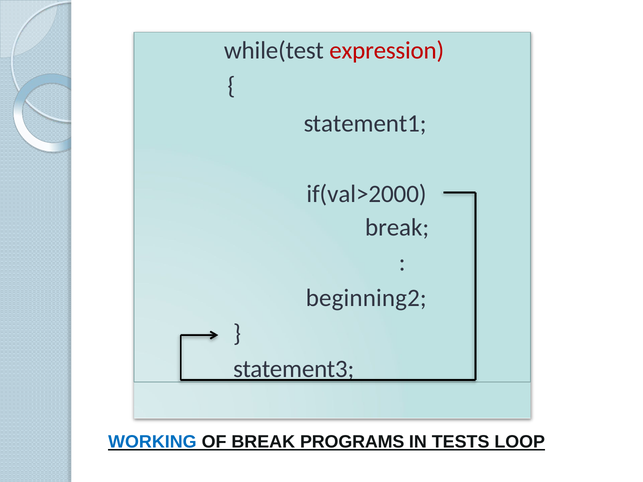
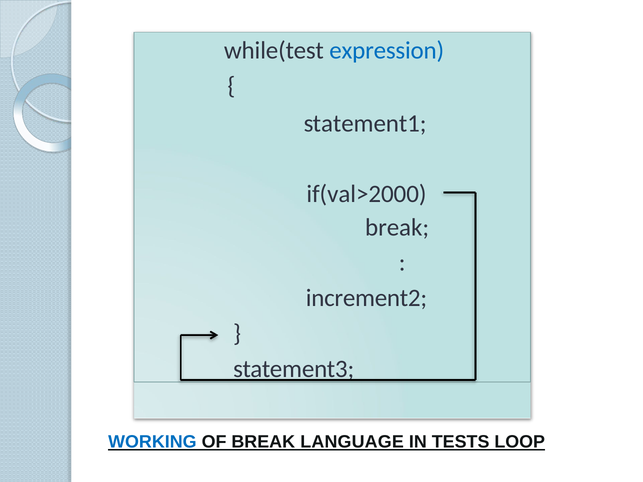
expression colour: red -> blue
beginning2: beginning2 -> increment2
PROGRAMS: PROGRAMS -> LANGUAGE
